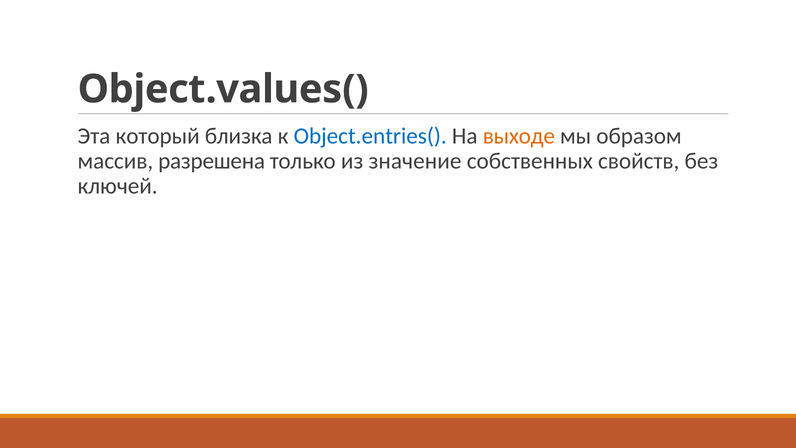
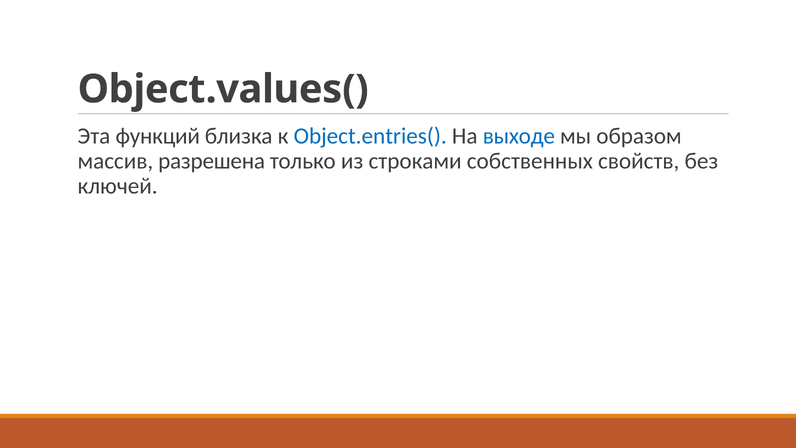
который: который -> функций
выходе colour: orange -> blue
значение: значение -> строками
